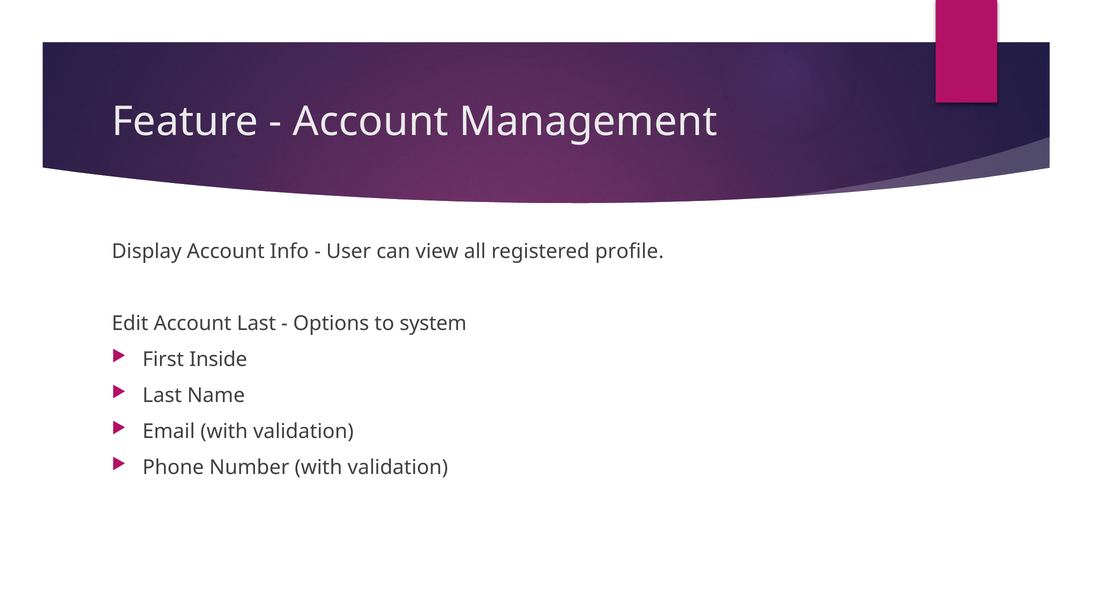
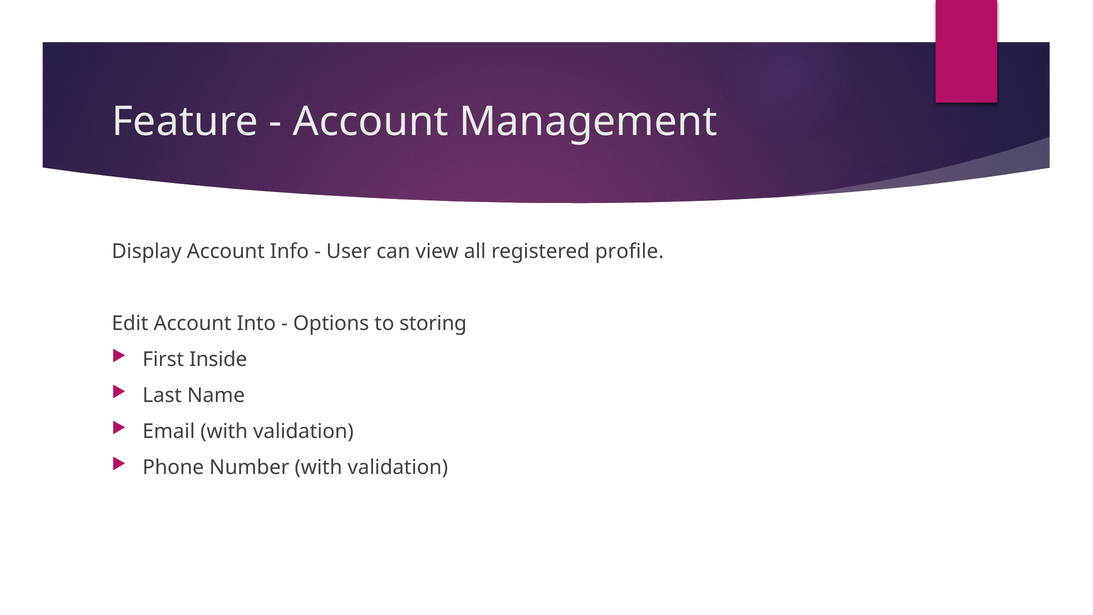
Account Last: Last -> Into
system: system -> storing
